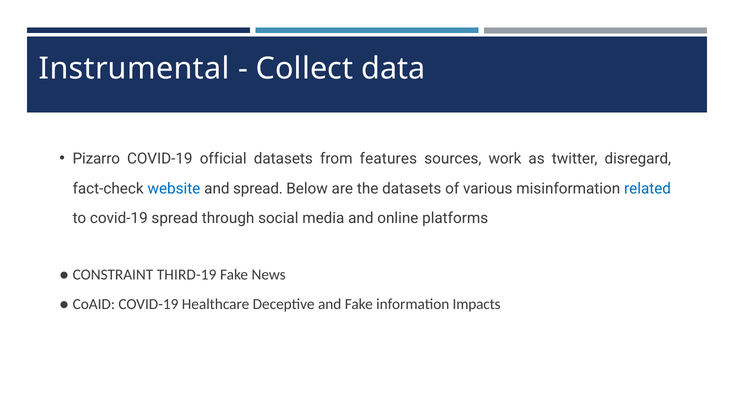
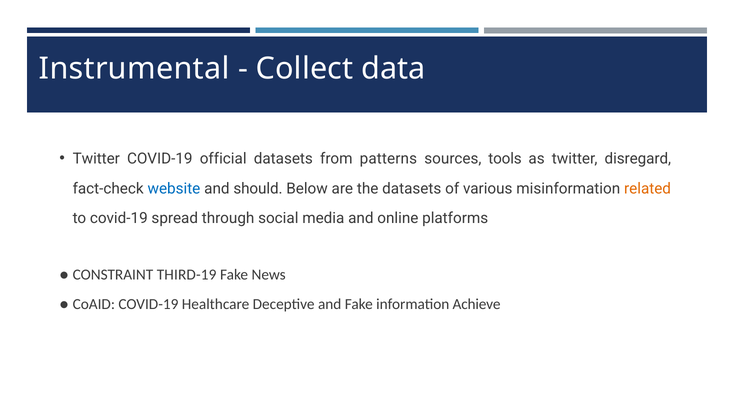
Pizarro at (96, 159): Pizarro -> Twitter
features: features -> patterns
work: work -> tools
and spread: spread -> should
related colour: blue -> orange
Impacts: Impacts -> Achieve
